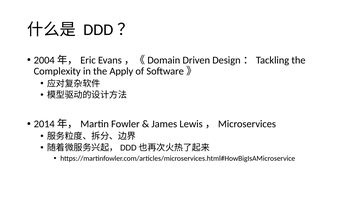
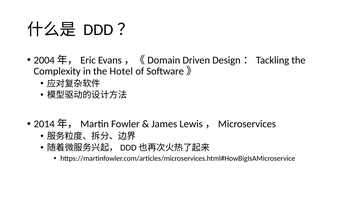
Apply: Apply -> Hotel
